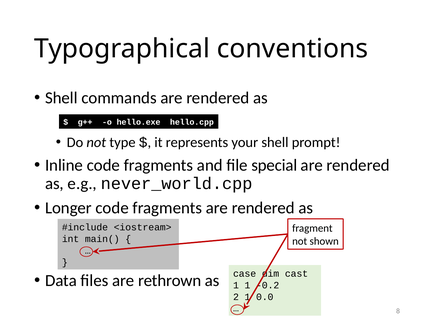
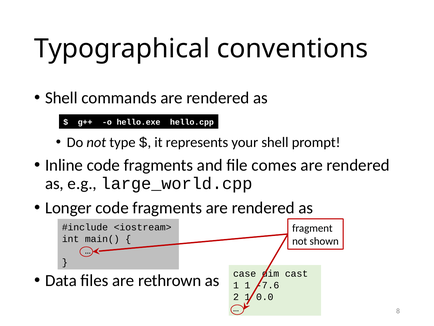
special: special -> comes
never_world.cpp: never_world.cpp -> large_world.cpp
-0.2: -0.2 -> -7.6
